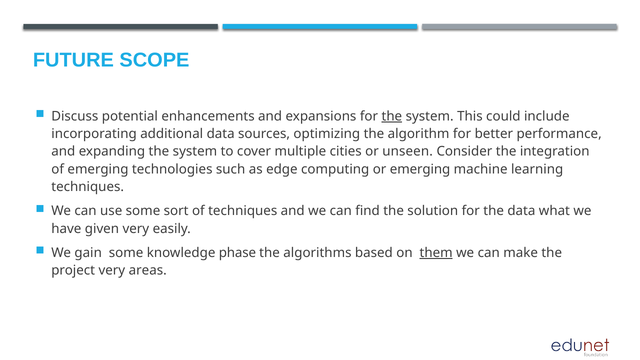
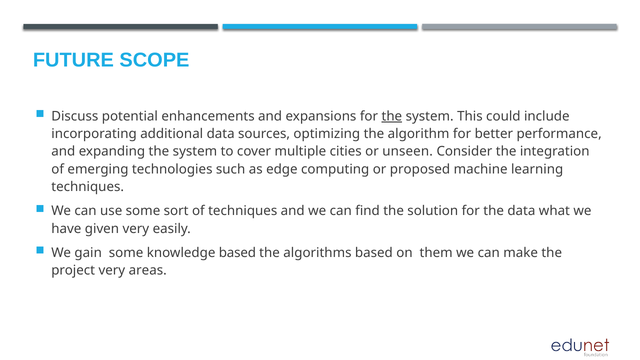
or emerging: emerging -> proposed
knowledge phase: phase -> based
them underline: present -> none
